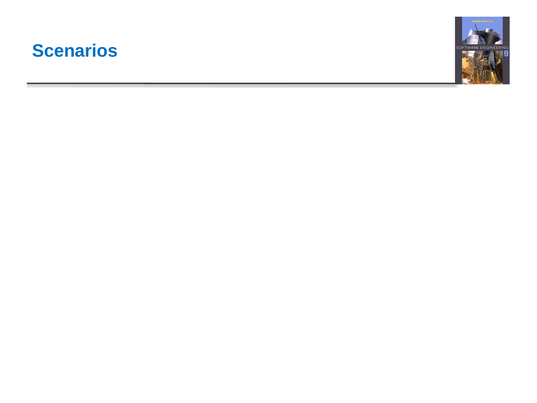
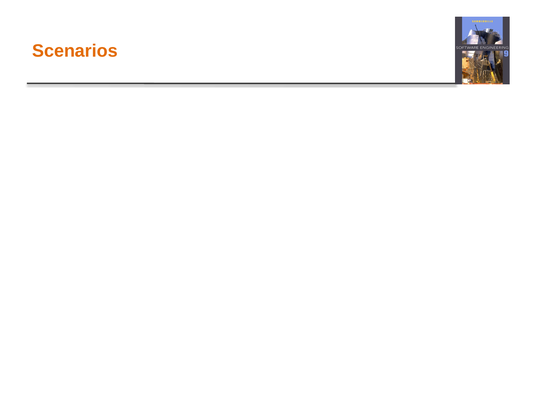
Scenarios colour: blue -> orange
